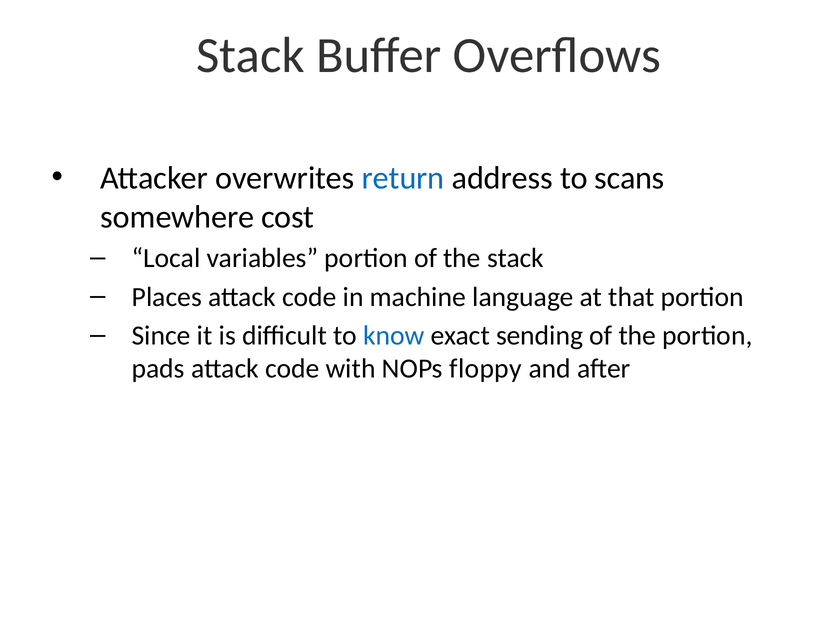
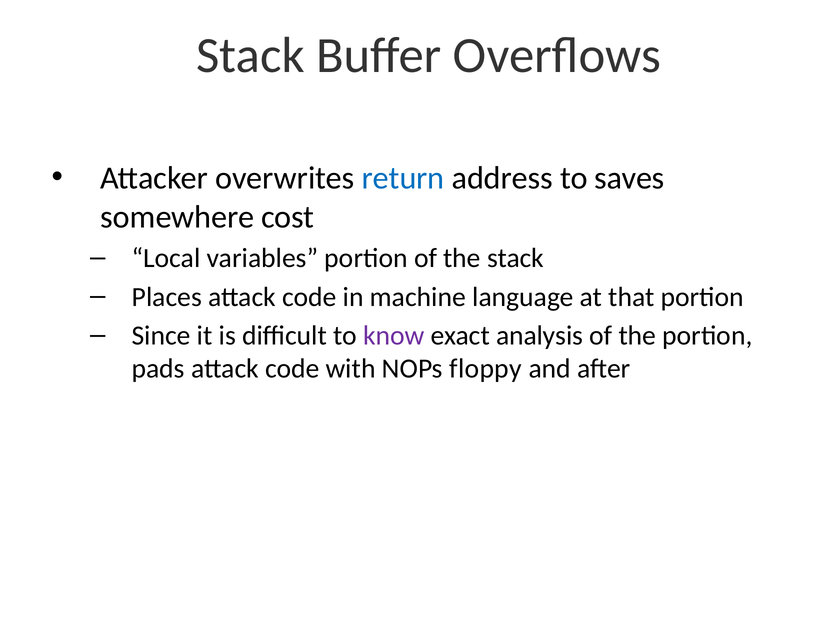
scans: scans -> saves
know colour: blue -> purple
sending: sending -> analysis
